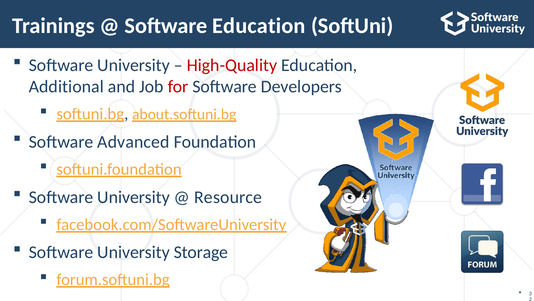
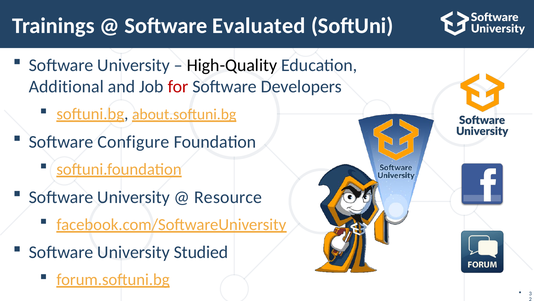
Software Education: Education -> Evaluated
High-Quality colour: red -> black
Advanced: Advanced -> Configure
Storage: Storage -> Studied
